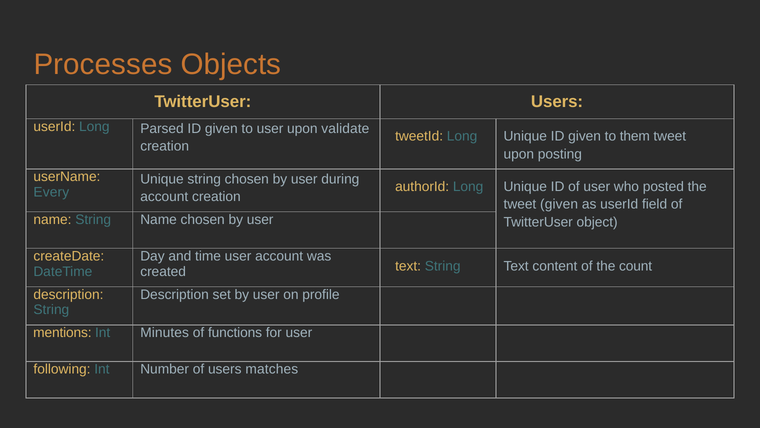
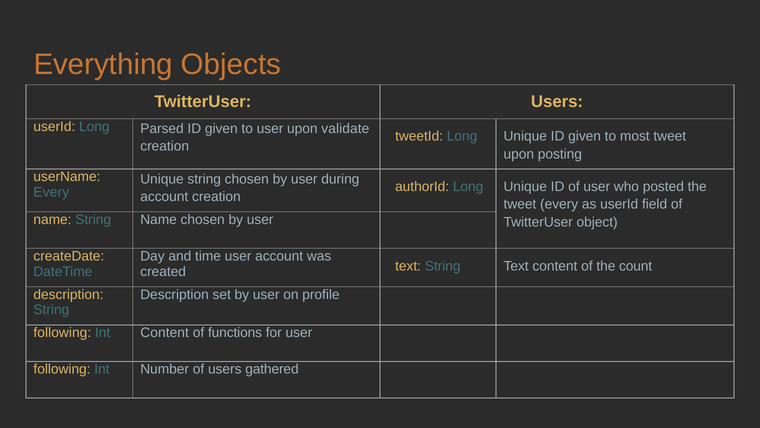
Processes: Processes -> Everything
them: them -> most
tweet given: given -> every
mentions at (62, 332): mentions -> following
Int Minutes: Minutes -> Content
matches: matches -> gathered
